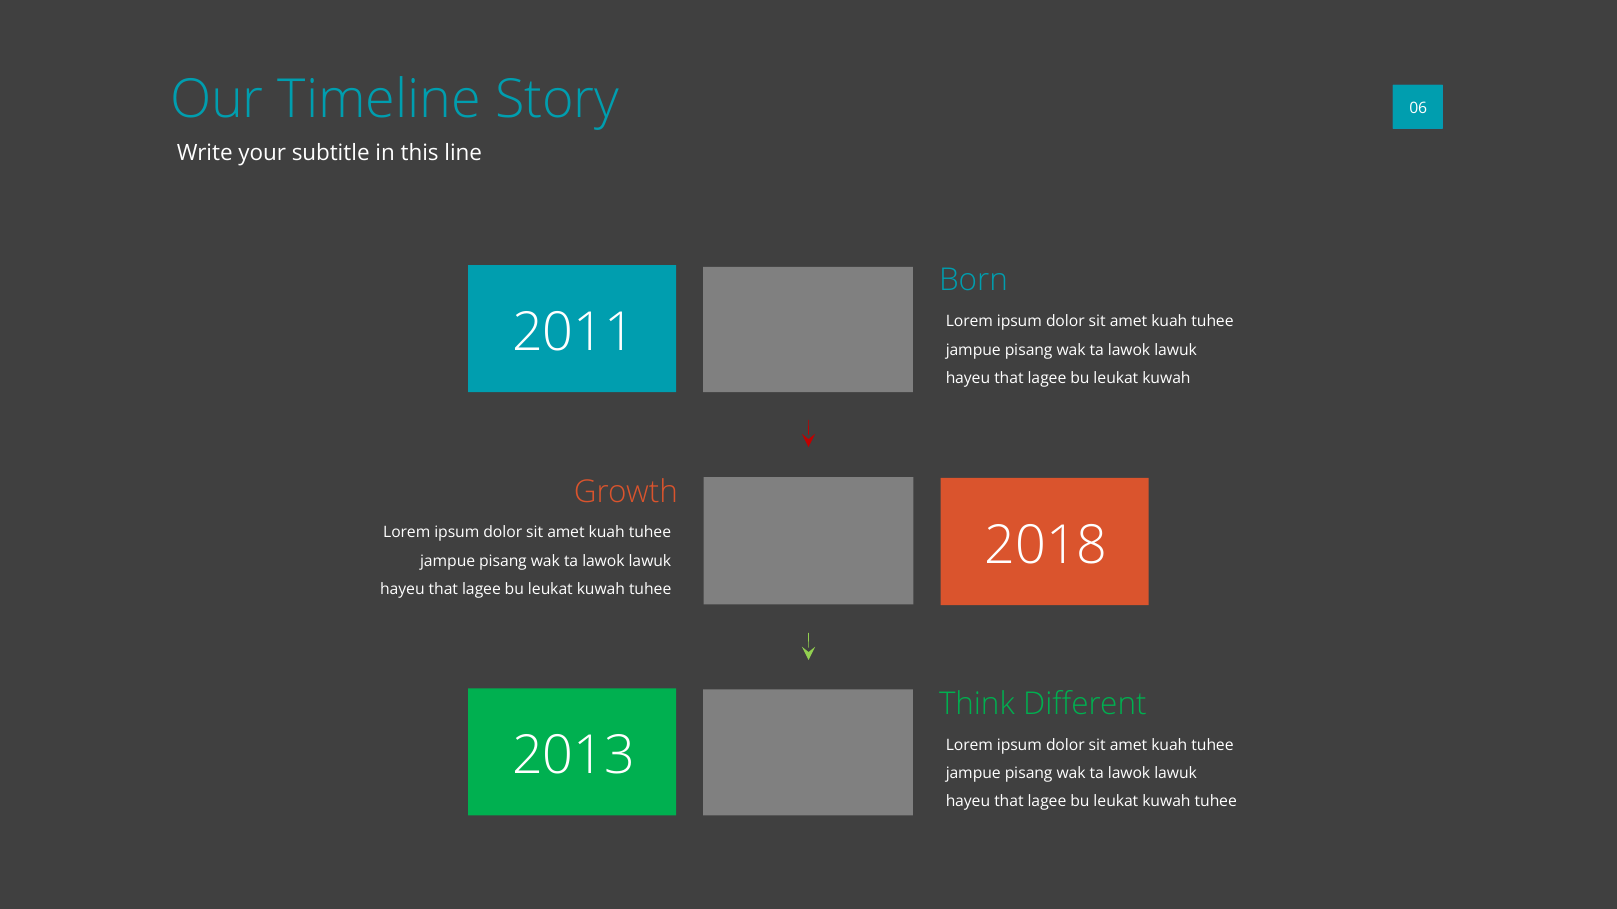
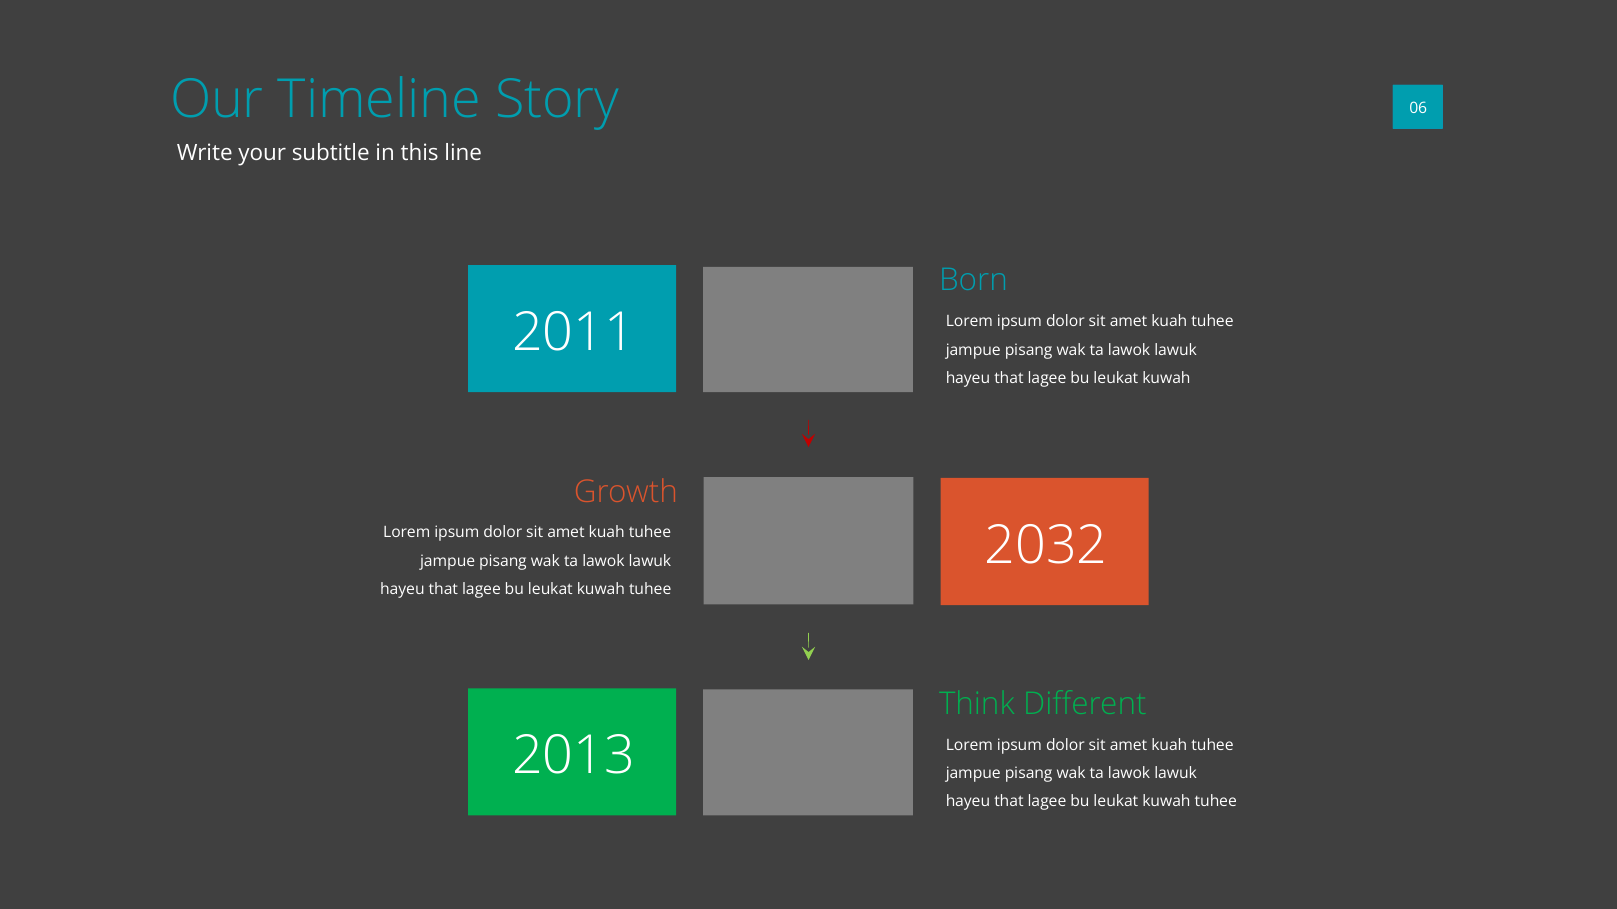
2018: 2018 -> 2032
